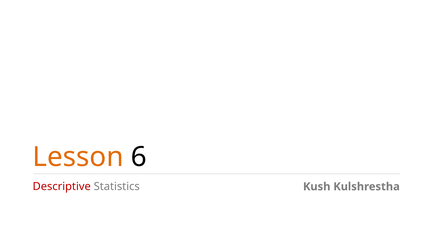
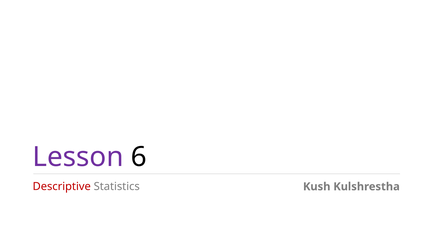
Lesson colour: orange -> purple
